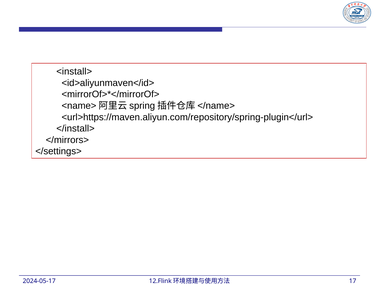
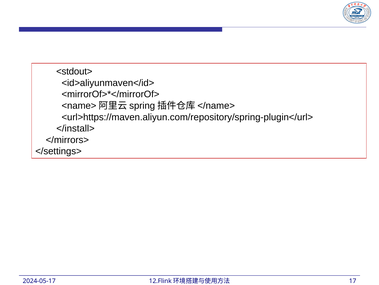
<install>: <install> -> <stdout>
